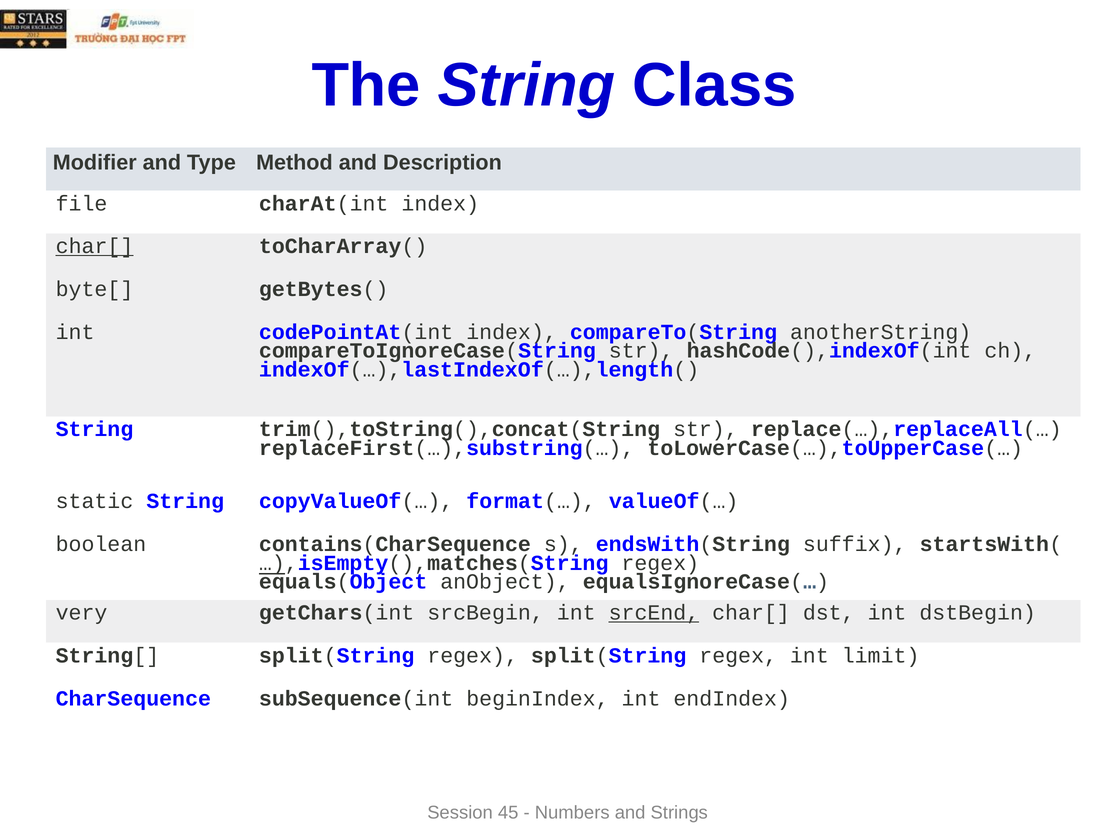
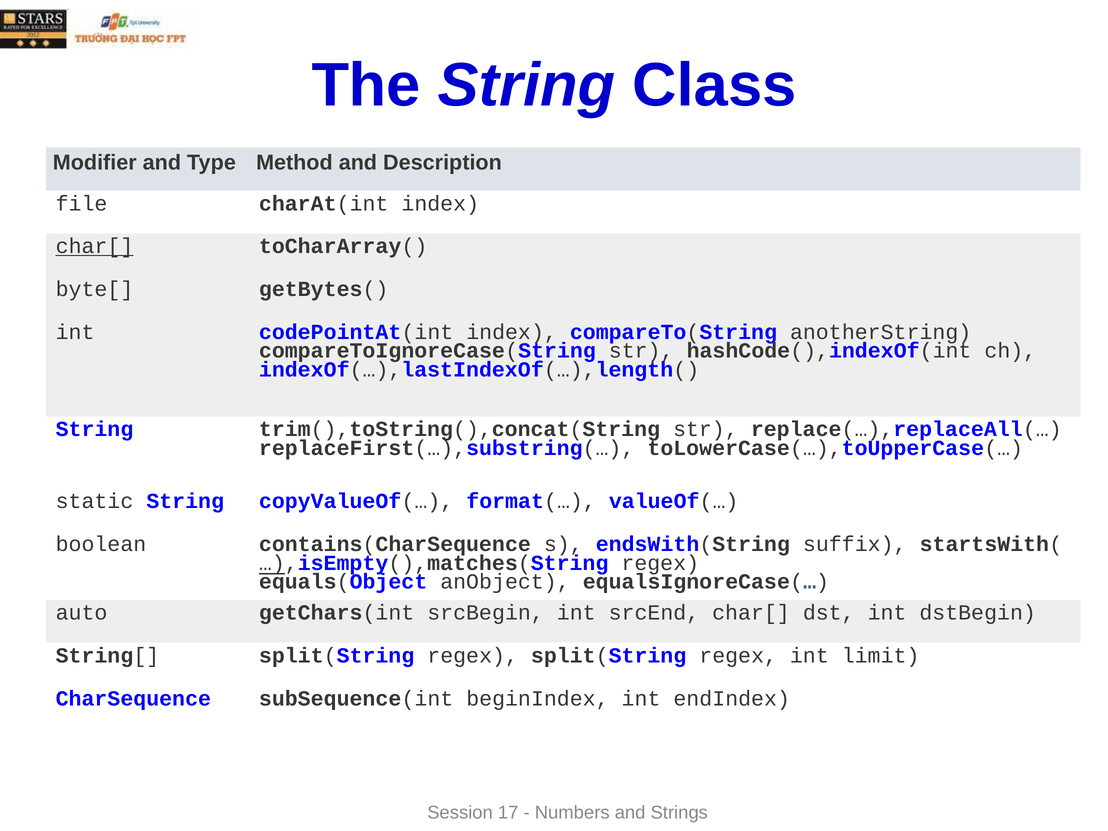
very: very -> auto
srcEnd underline: present -> none
45: 45 -> 17
